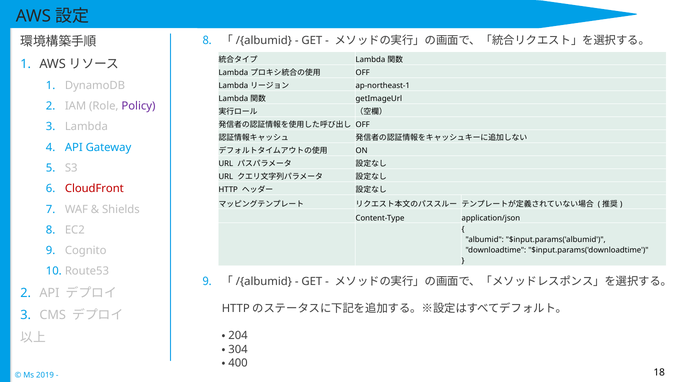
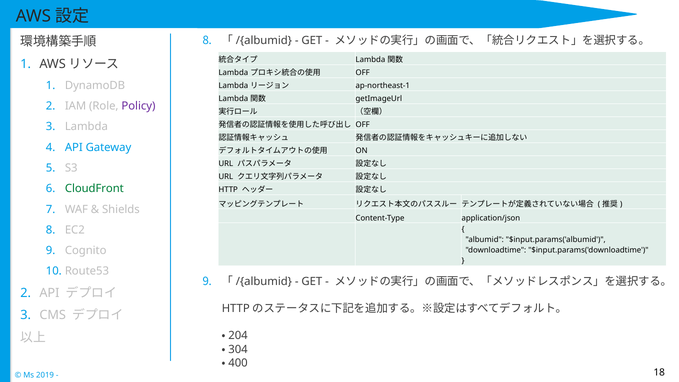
CloudFront colour: red -> green
